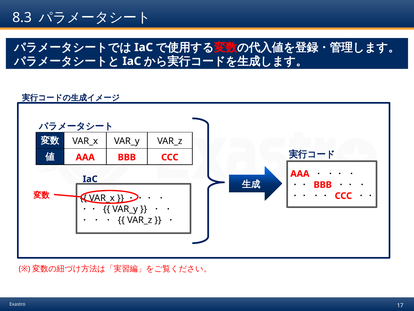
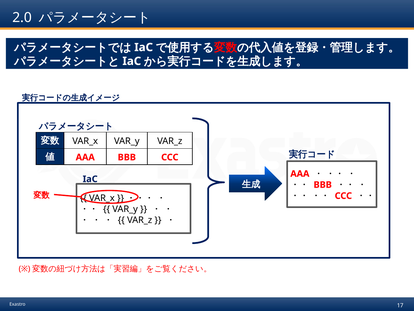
8.3: 8.3 -> 2.0
